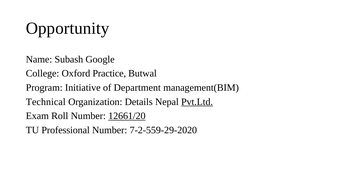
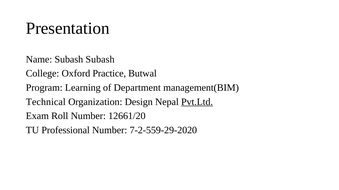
Opportunity: Opportunity -> Presentation
Subash Google: Google -> Subash
Initiative: Initiative -> Learning
Details: Details -> Design
12661/20 underline: present -> none
